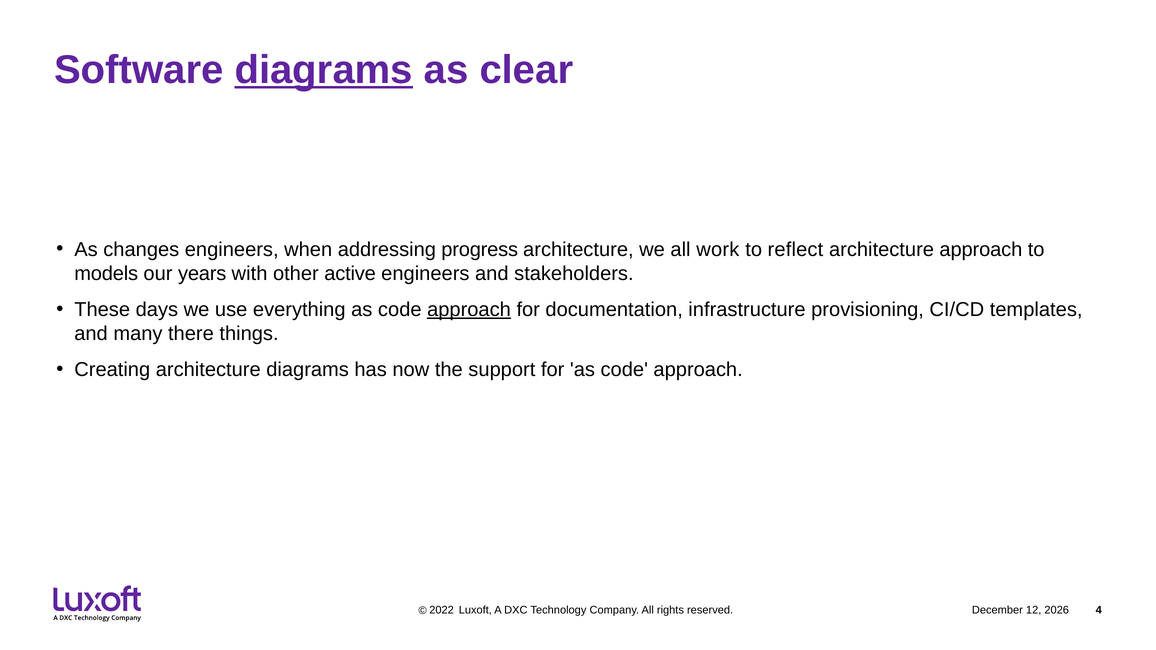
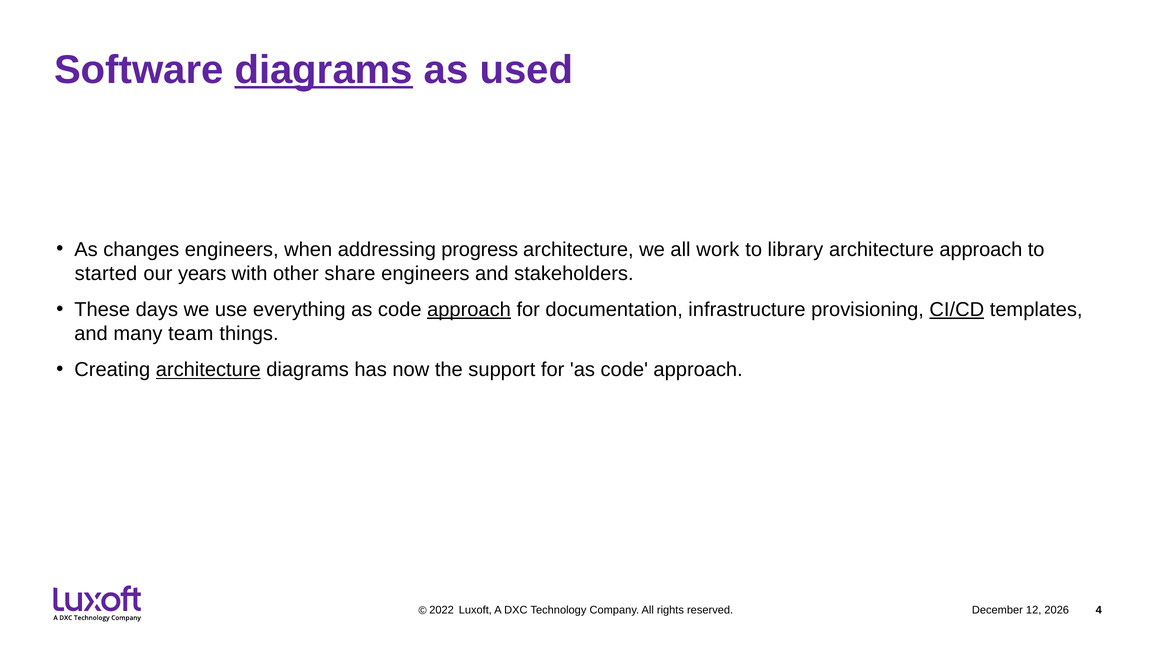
clear: clear -> used
reflect: reflect -> library
models: models -> started
active: active -> share
CI/CD underline: none -> present
there: there -> team
architecture at (208, 370) underline: none -> present
